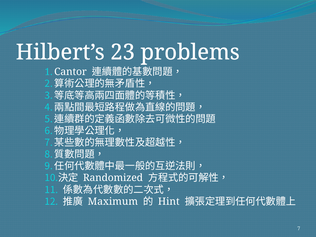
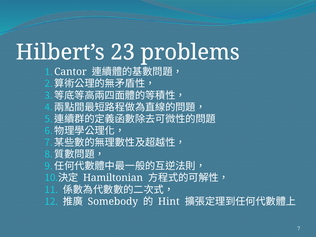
Randomized: Randomized -> Hamiltonian
Maximum: Maximum -> Somebody
